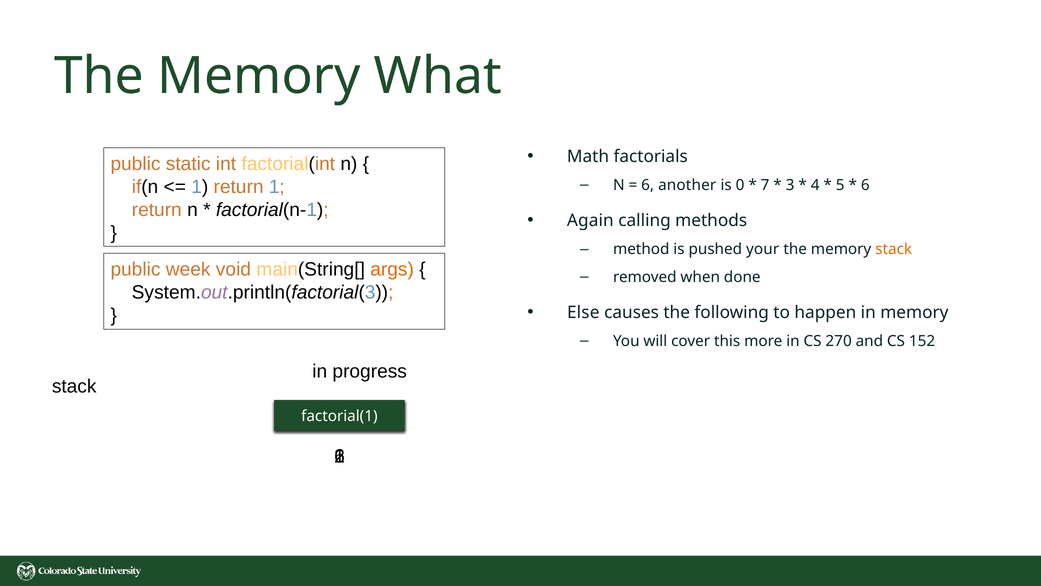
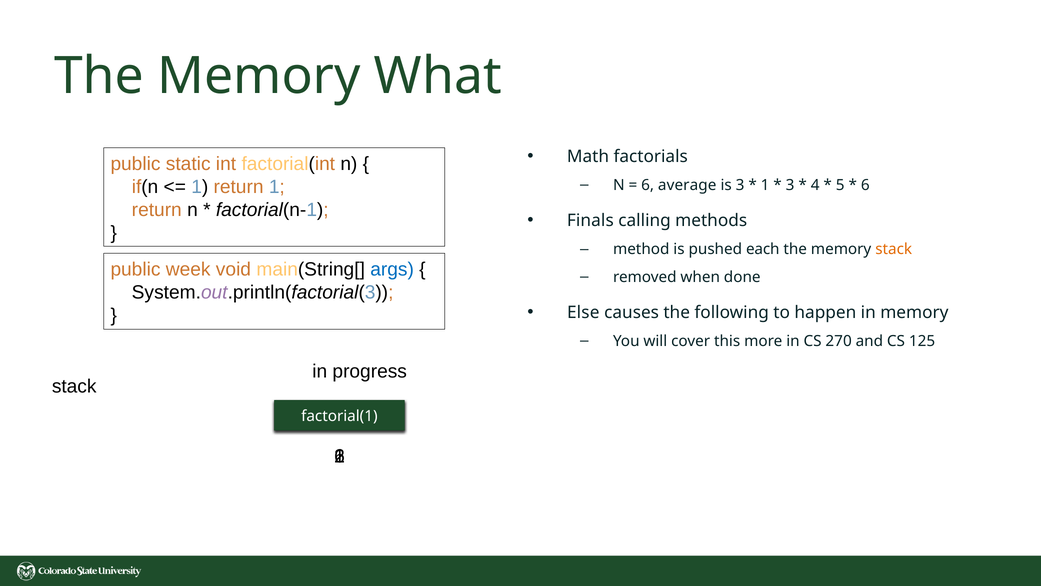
another: another -> average
is 0: 0 -> 3
7 at (765, 185): 7 -> 1
Again: Again -> Finals
your: your -> each
args colour: orange -> blue
152: 152 -> 125
